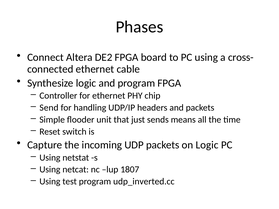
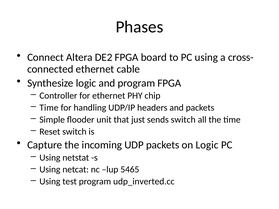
Send at (49, 108): Send -> Time
sends means: means -> switch
1807: 1807 -> 5465
